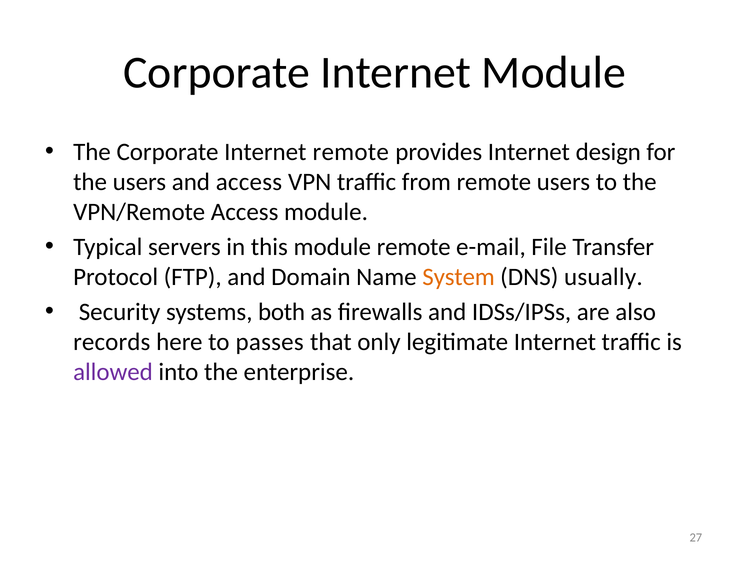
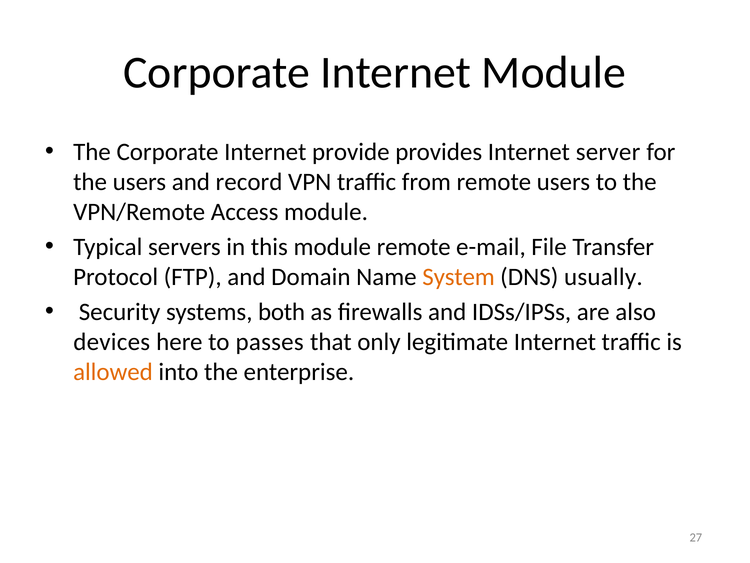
Internet remote: remote -> provide
design: design -> server
and access: access -> record
records: records -> devices
allowed colour: purple -> orange
